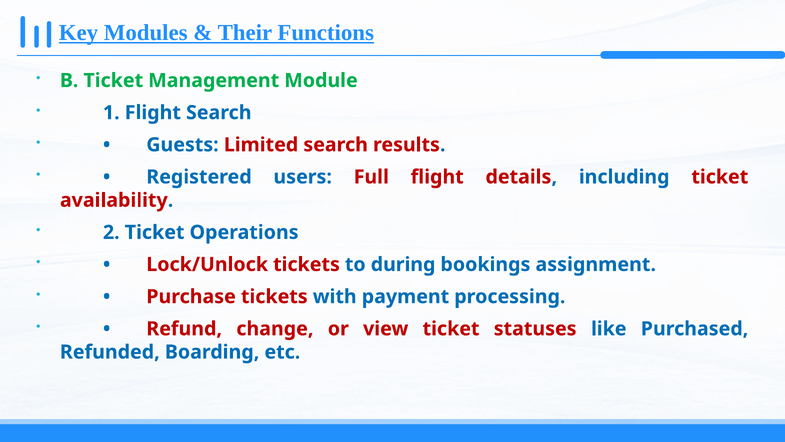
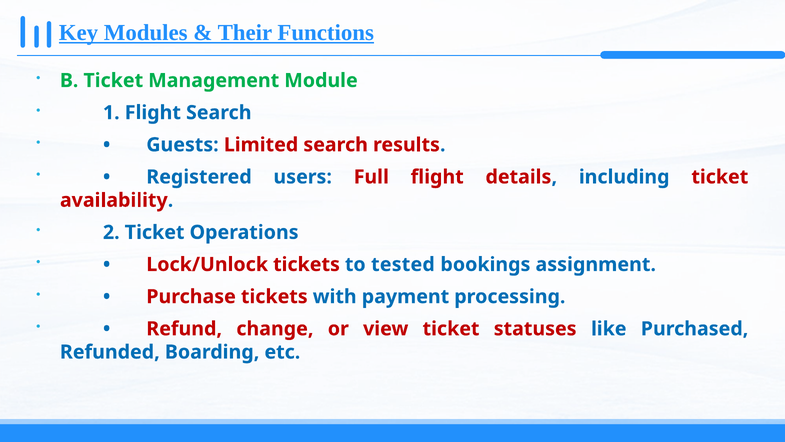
during: during -> tested
